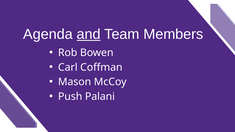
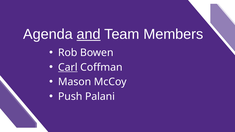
Carl underline: none -> present
